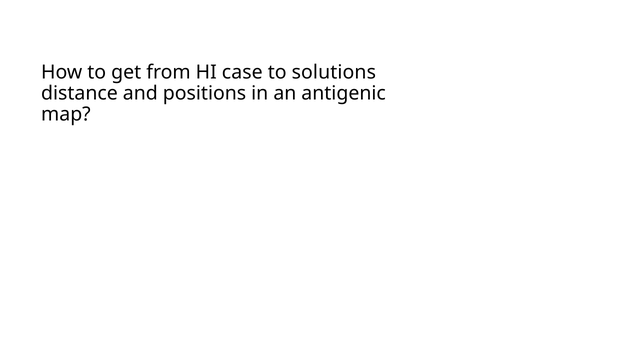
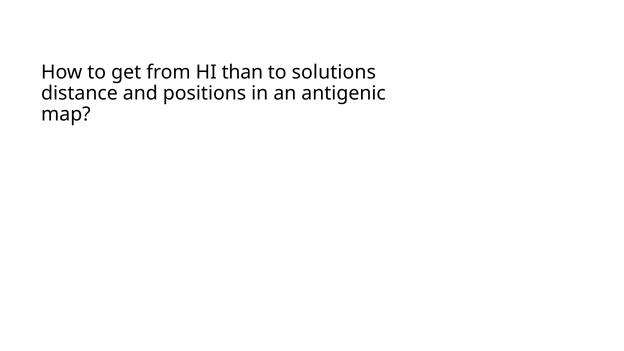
case: case -> than
